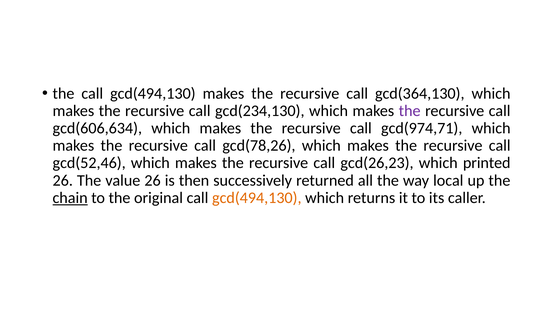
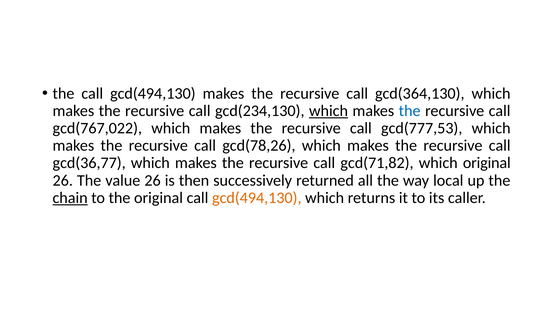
which at (329, 111) underline: none -> present
the at (410, 111) colour: purple -> blue
gcd(606,634: gcd(606,634 -> gcd(767,022
gcd(974,71: gcd(974,71 -> gcd(777,53
gcd(52,46: gcd(52,46 -> gcd(36,77
gcd(26,23: gcd(26,23 -> gcd(71,82
which printed: printed -> original
